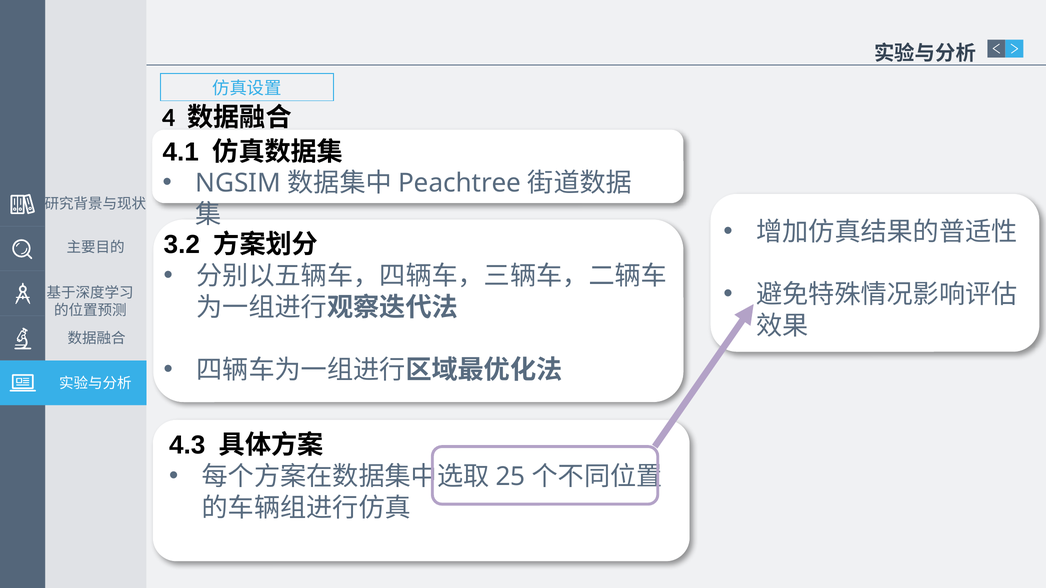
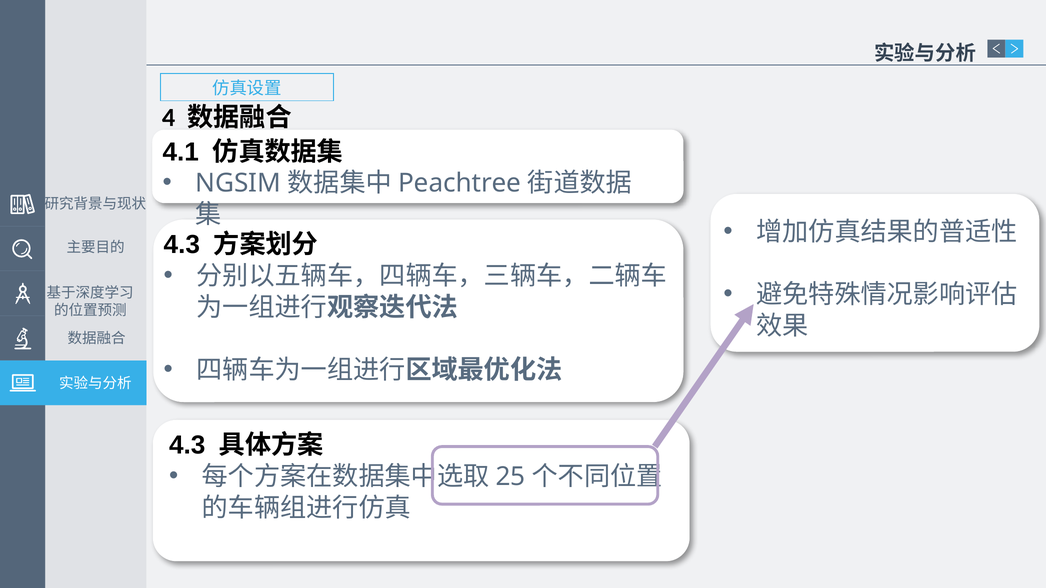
3.2 at (182, 245): 3.2 -> 4.3
